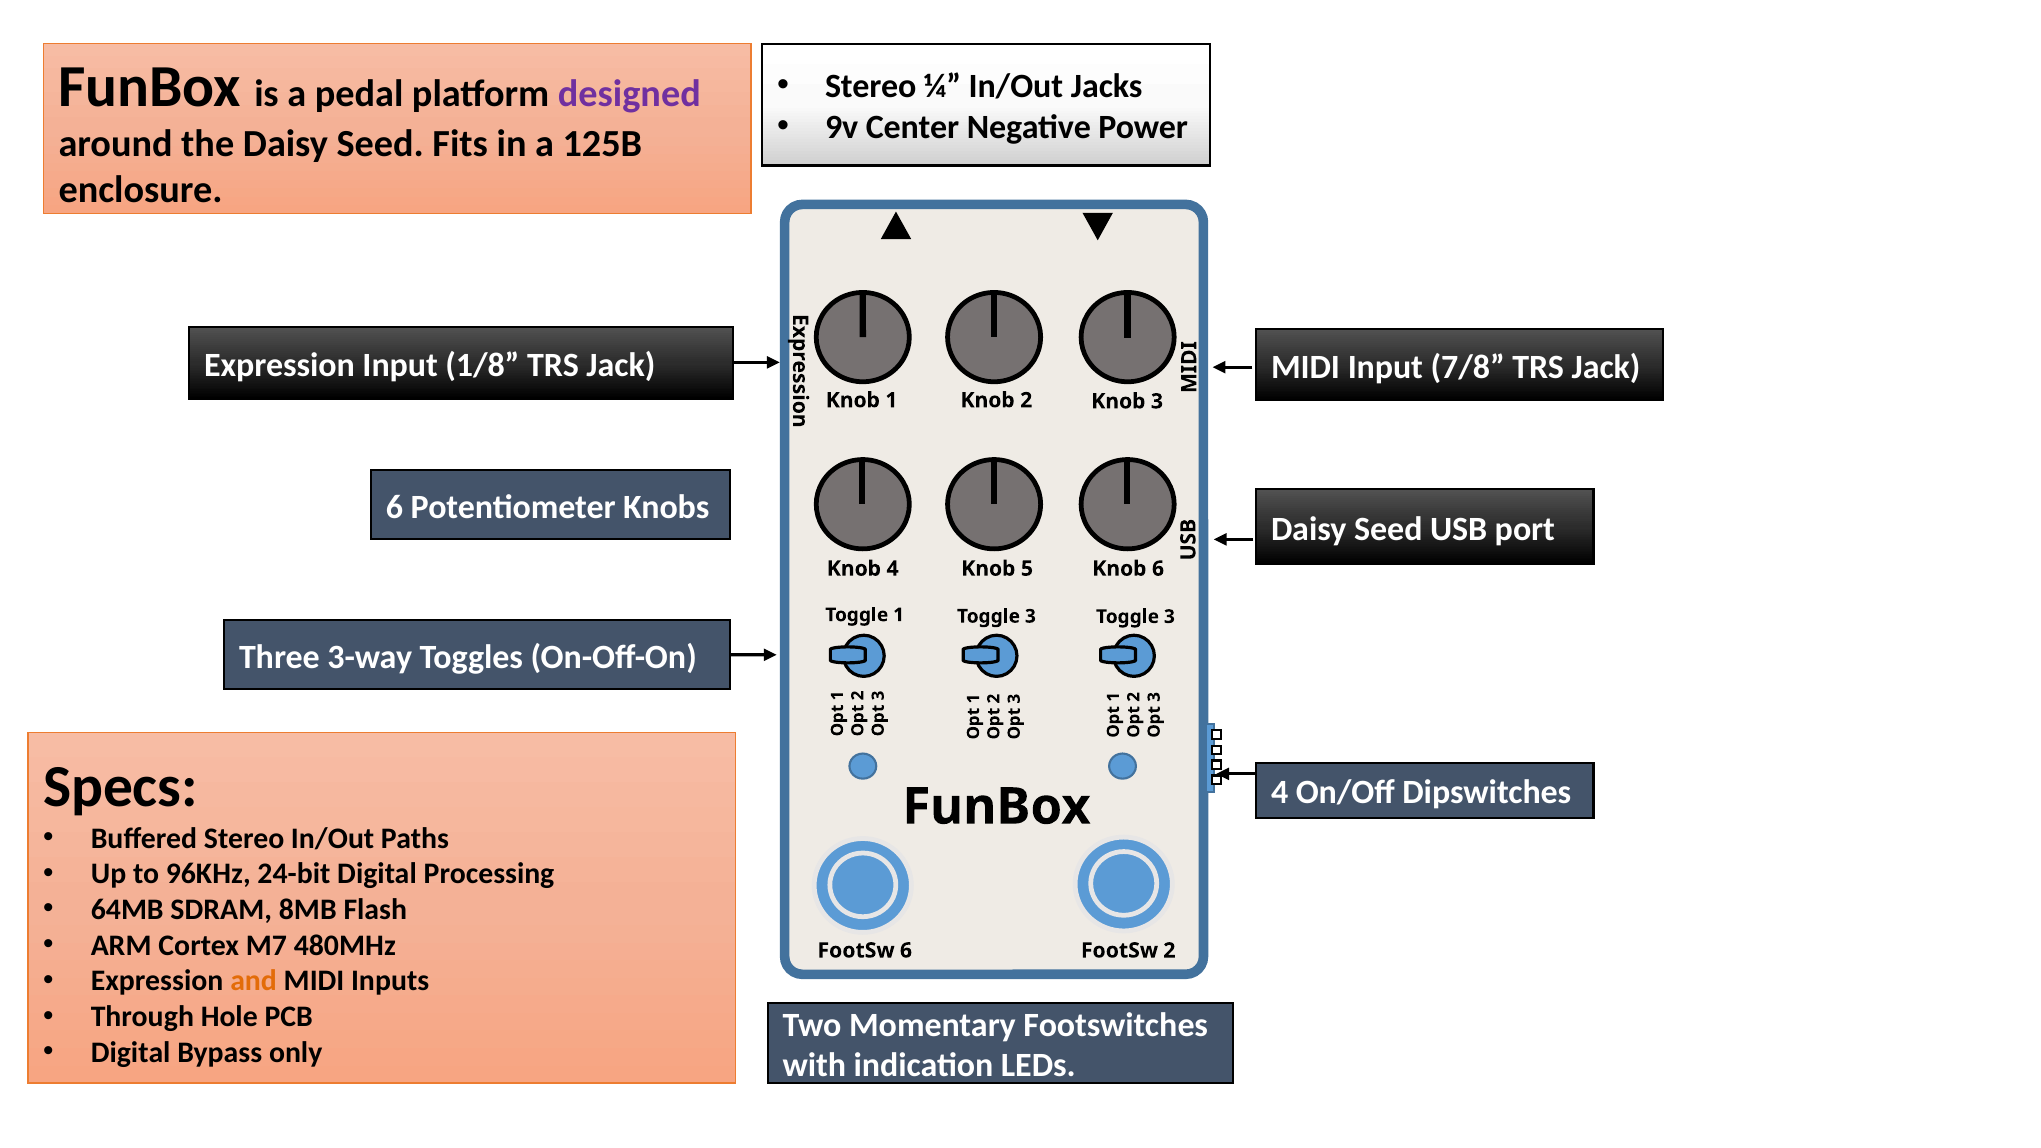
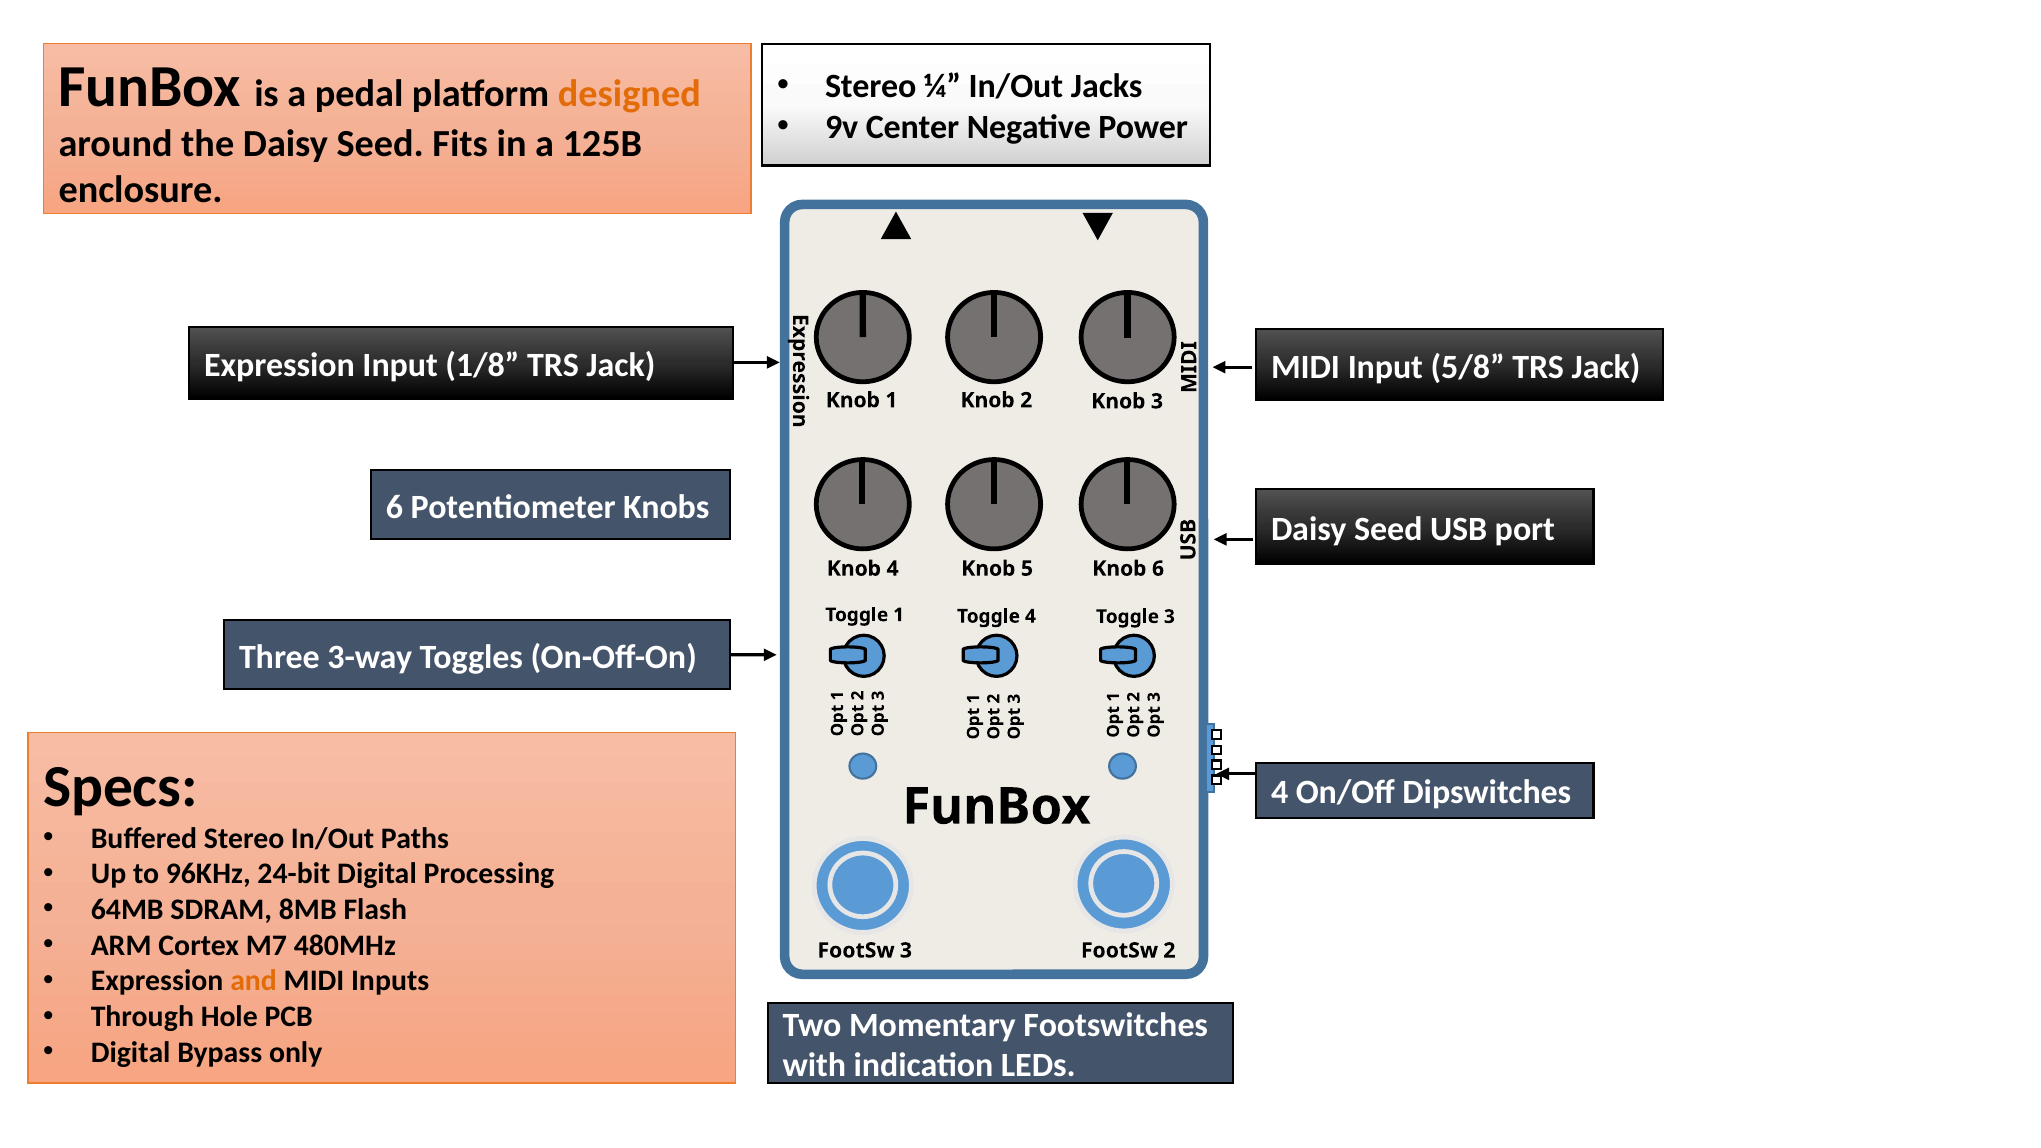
designed colour: purple -> orange
7/8: 7/8 -> 5/8
1 Toggle 3: 3 -> 4
FootSw 6: 6 -> 3
